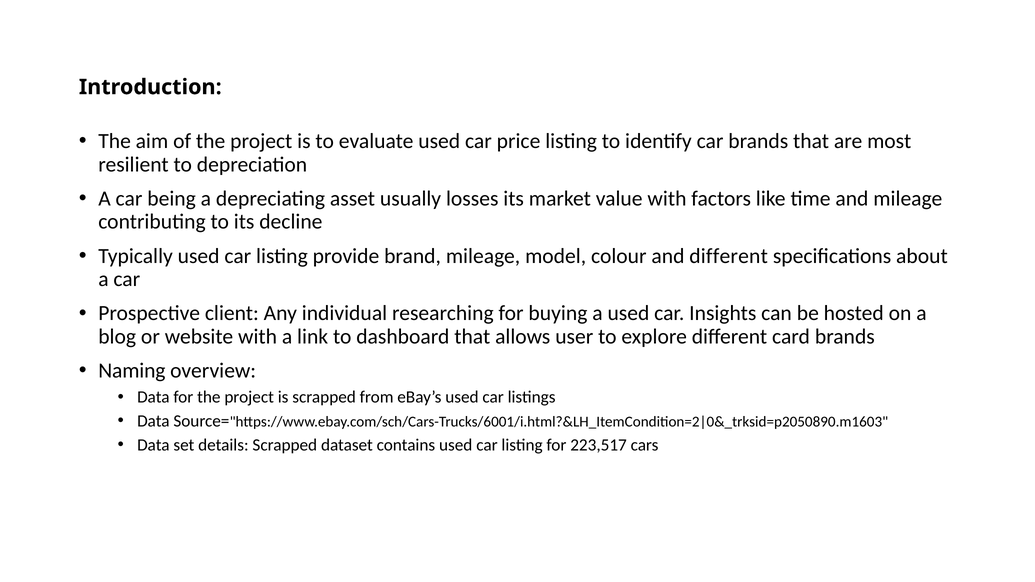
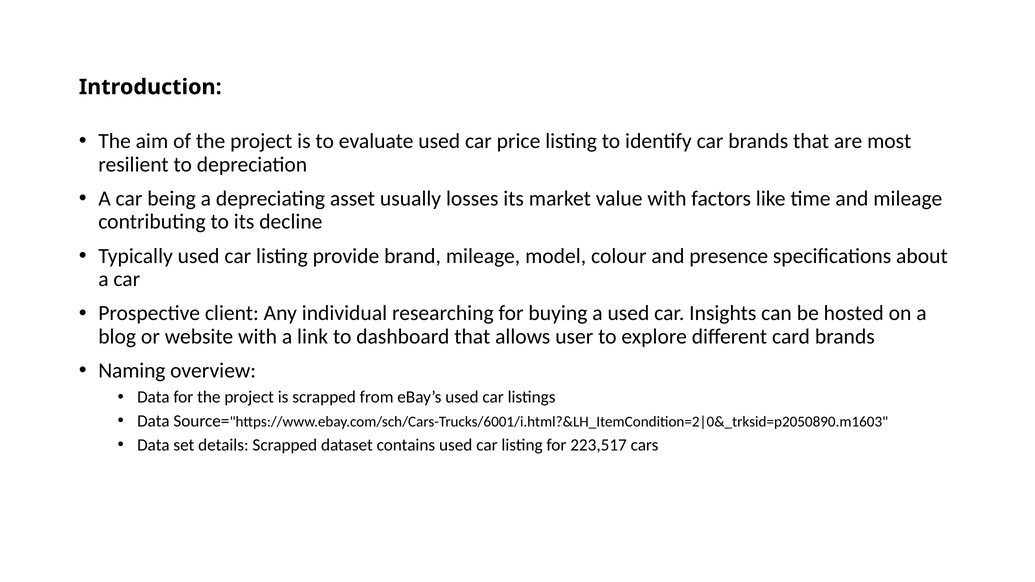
and different: different -> presence
